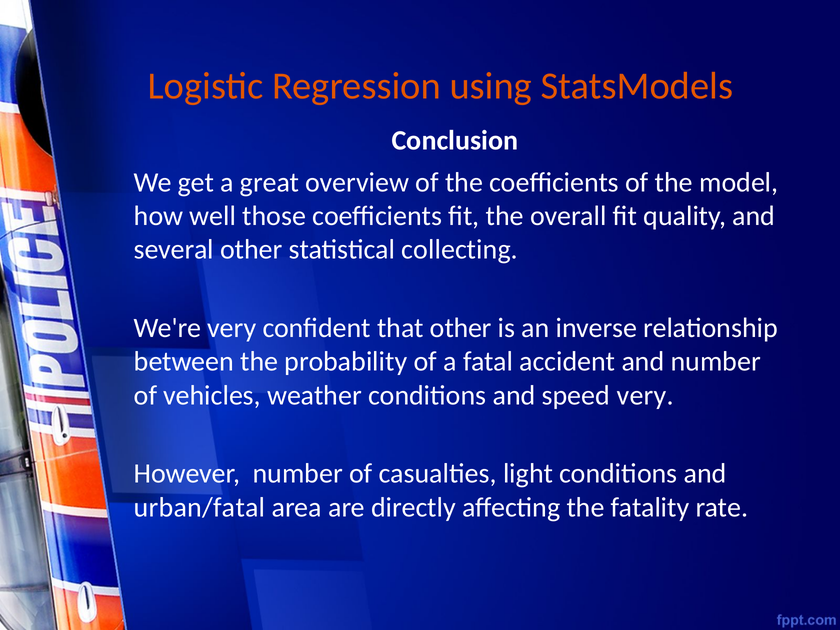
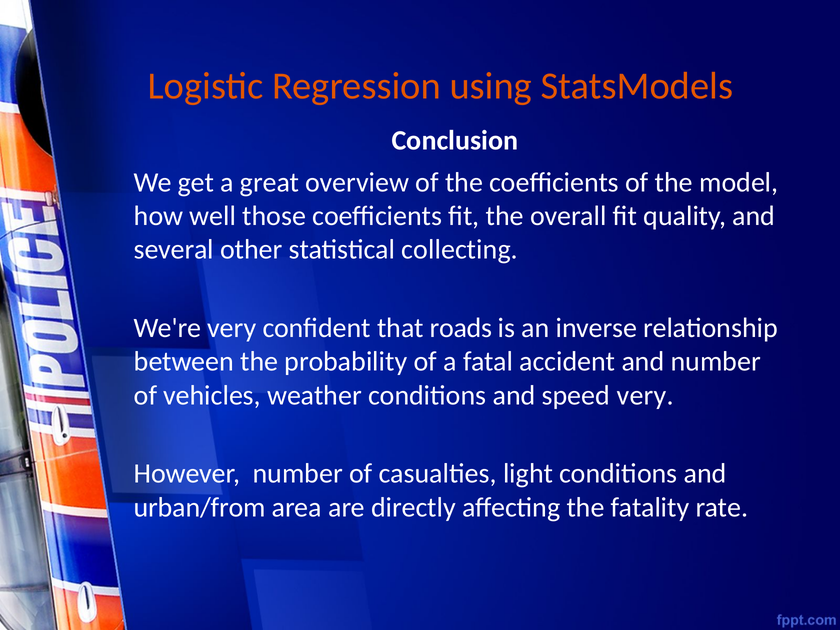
that other: other -> roads
urban/fatal: urban/fatal -> urban/from
